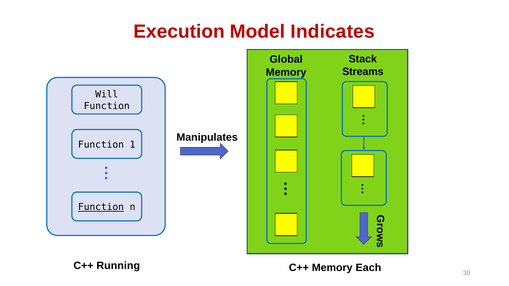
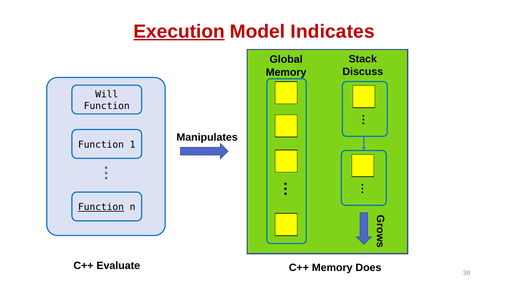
Execution underline: none -> present
Streams: Streams -> Discuss
Running: Running -> Evaluate
Each: Each -> Does
